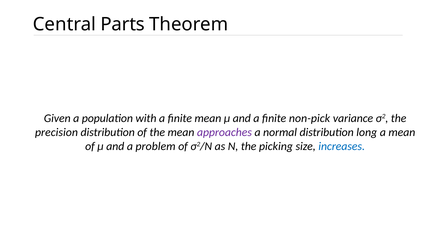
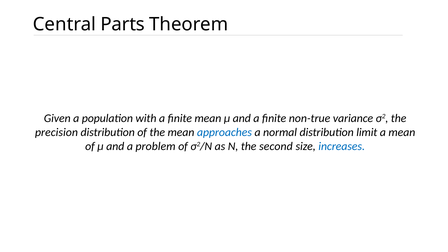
non-pick: non-pick -> non-true
approaches colour: purple -> blue
long: long -> limit
picking: picking -> second
